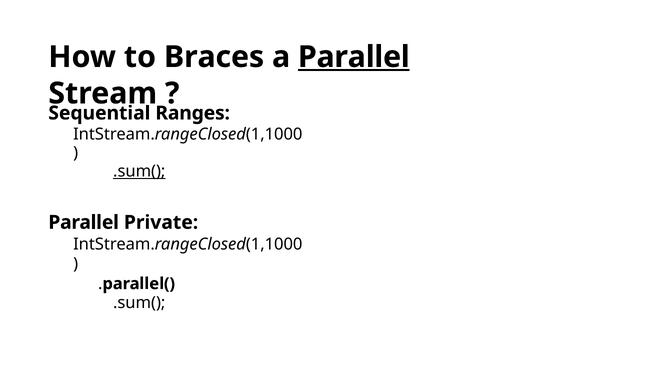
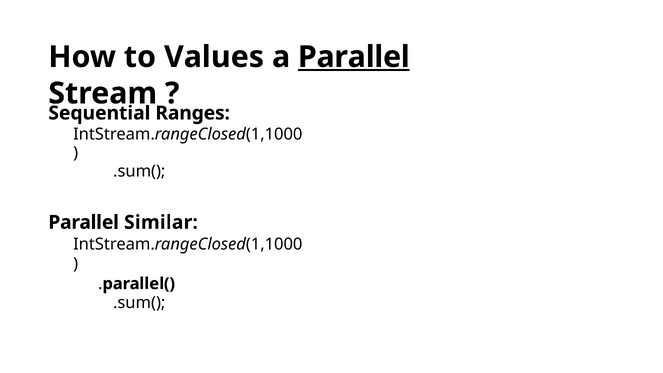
Braces: Braces -> Values
.sum( at (139, 171) underline: present -> none
Private: Private -> Similar
